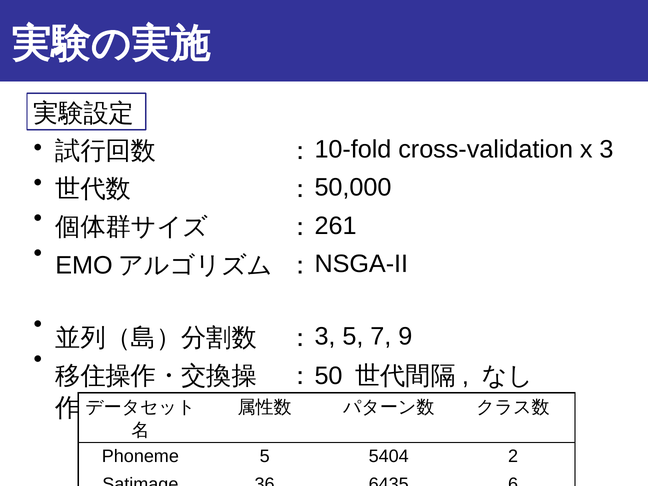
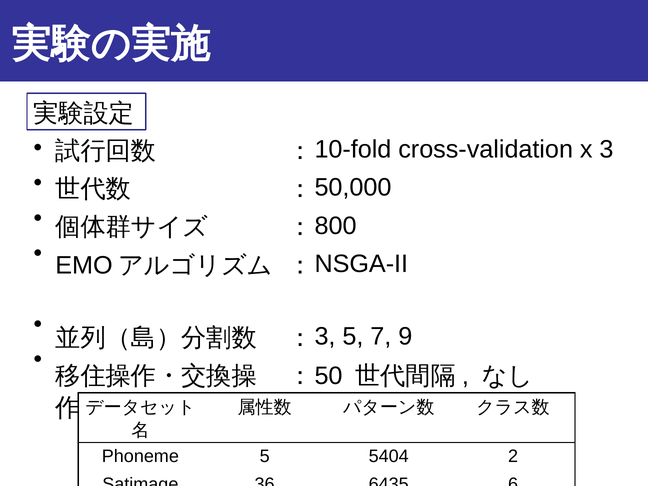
261: 261 -> 800
